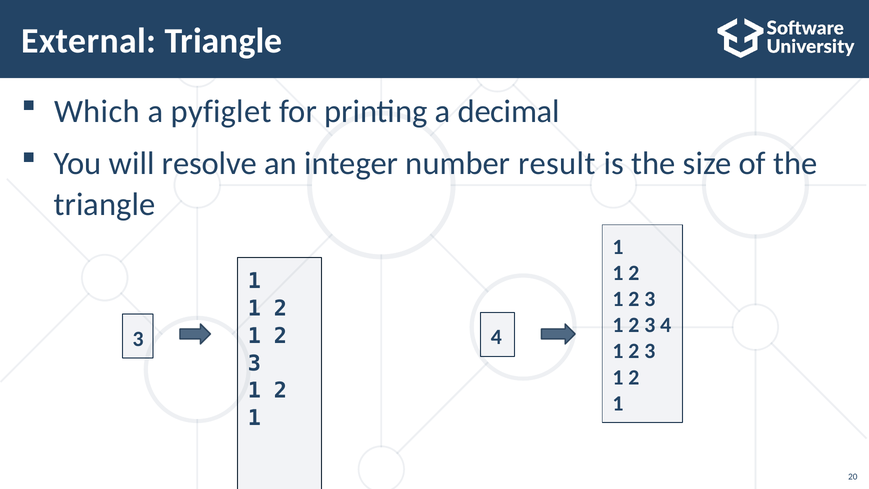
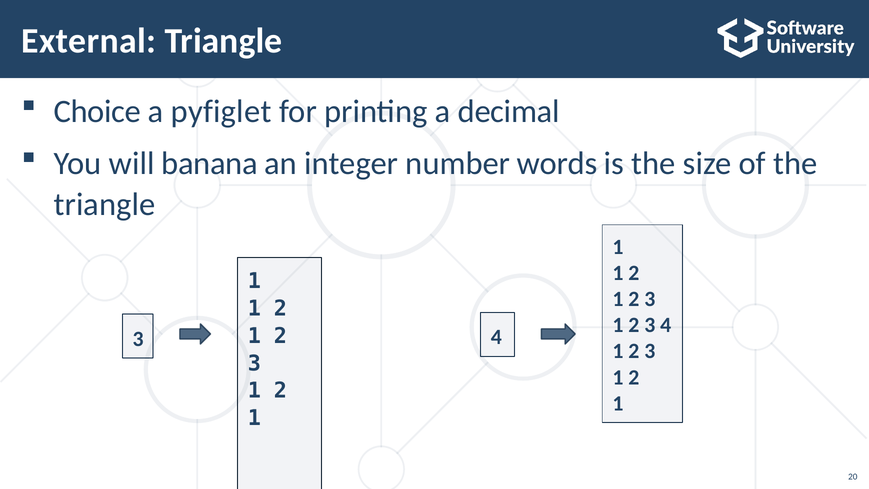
Which: Which -> Choice
resolve: resolve -> banana
result: result -> words
